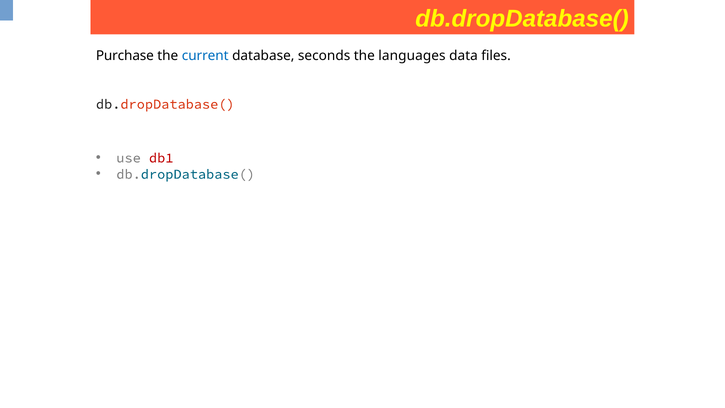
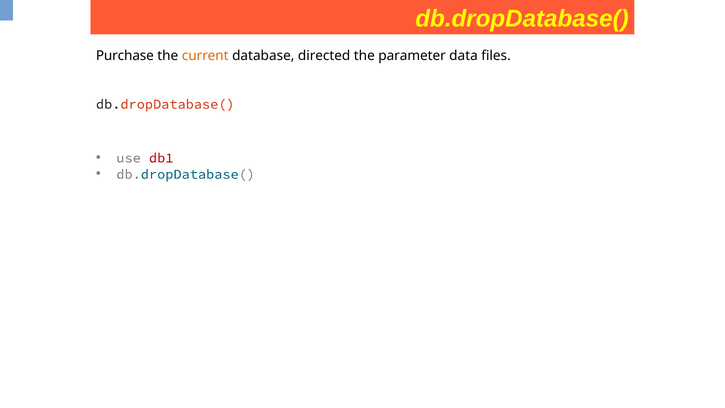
current colour: blue -> orange
seconds: seconds -> directed
languages: languages -> parameter
